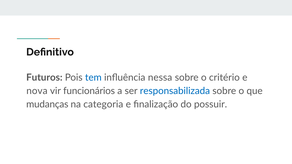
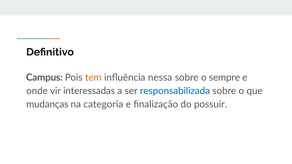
Futuros: Futuros -> Campus
tem colour: blue -> orange
critério: critério -> sempre
nova: nova -> onde
funcionários: funcionários -> interessadas
